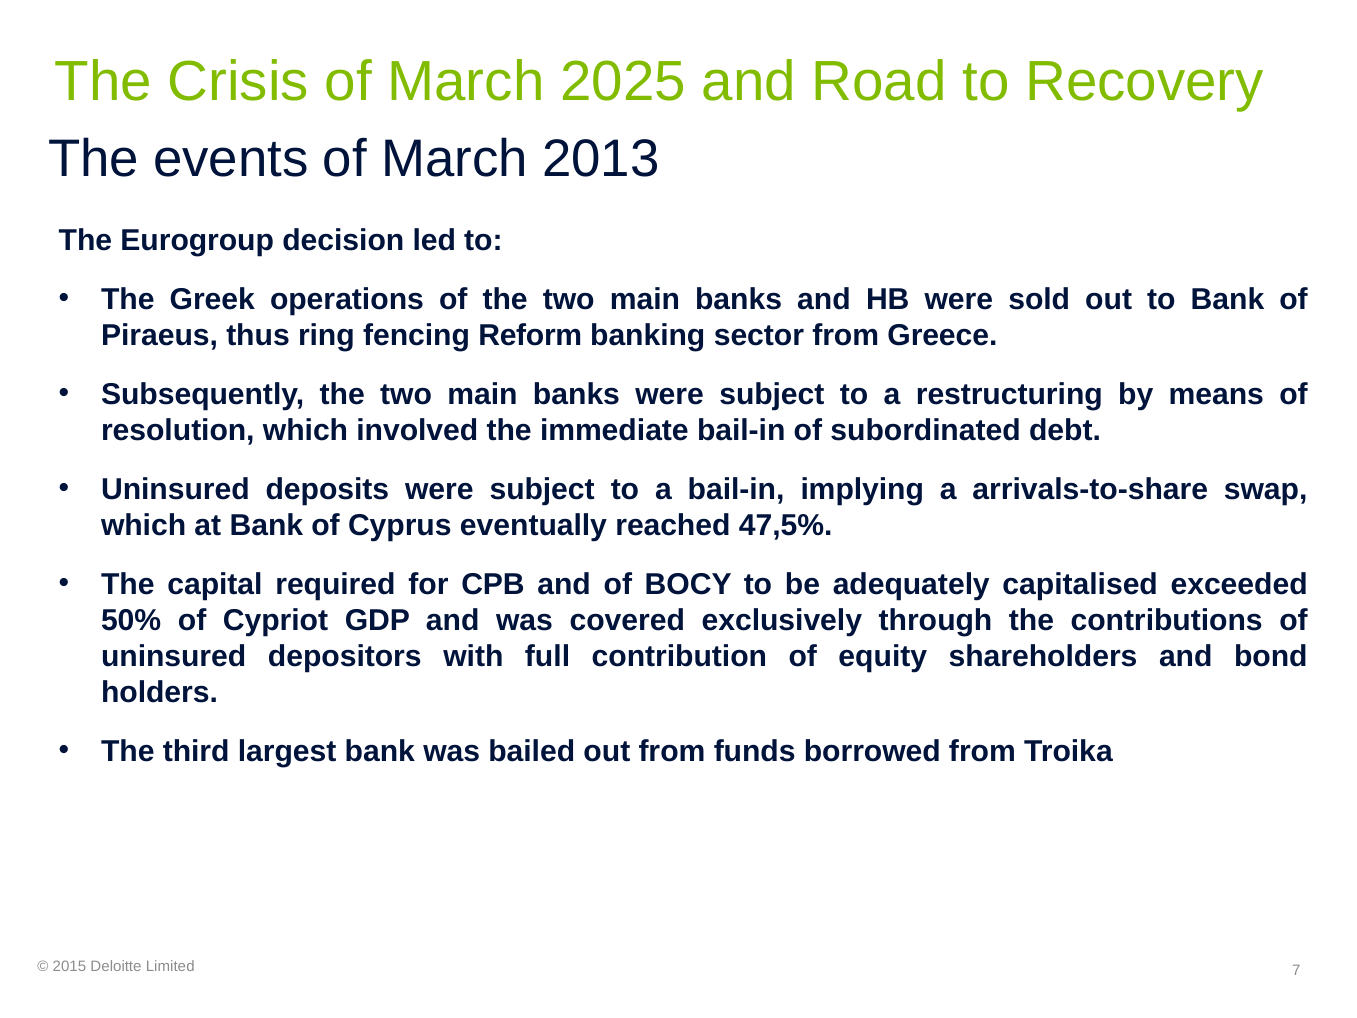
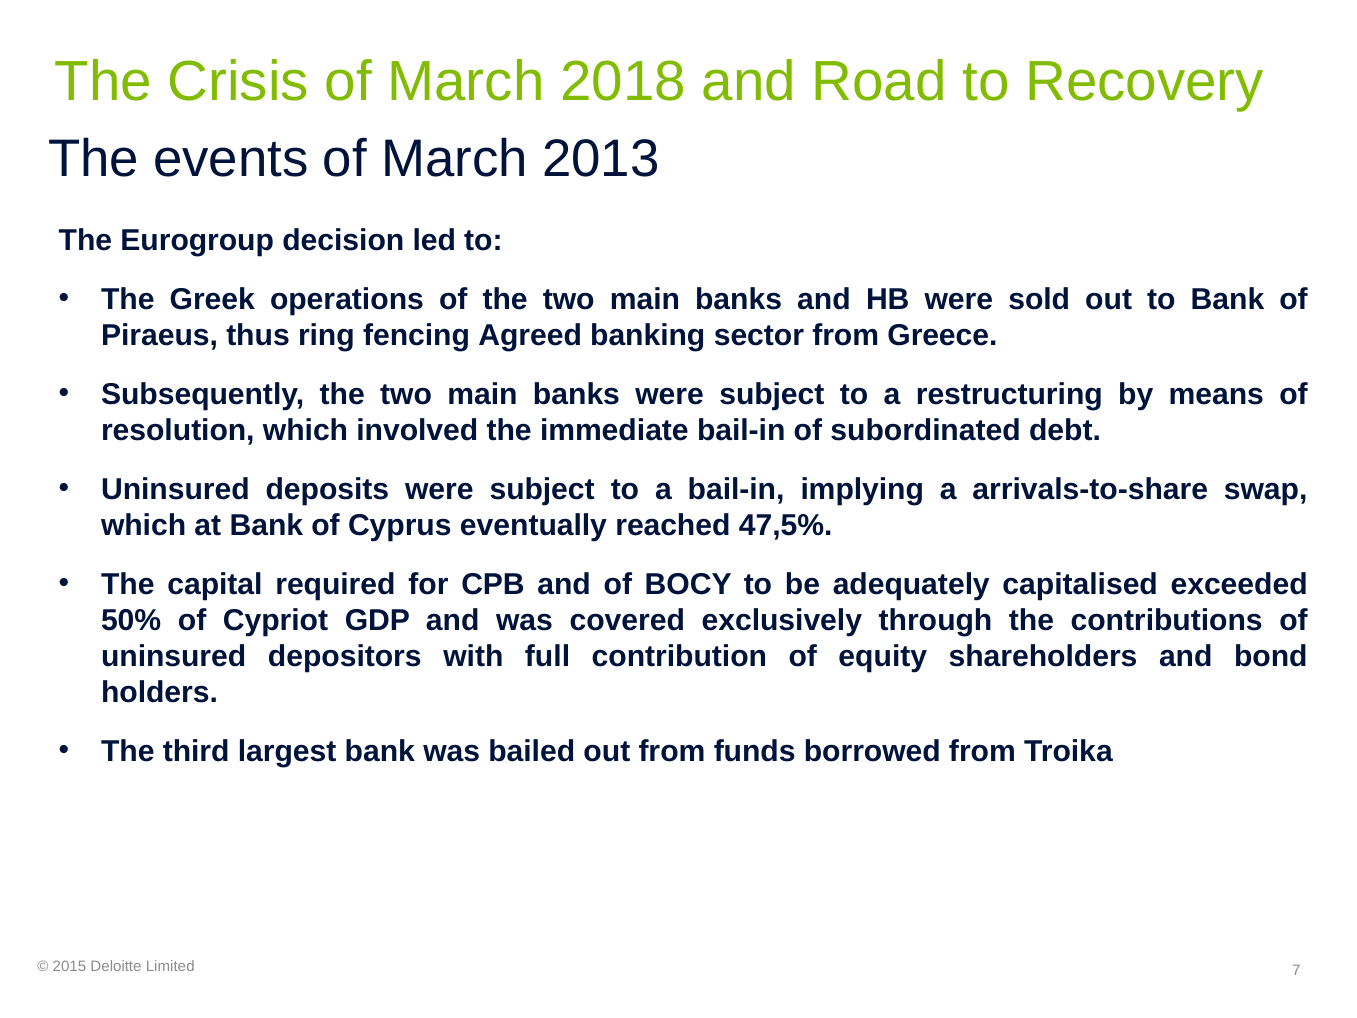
2025: 2025 -> 2018
Reform: Reform -> Agreed
